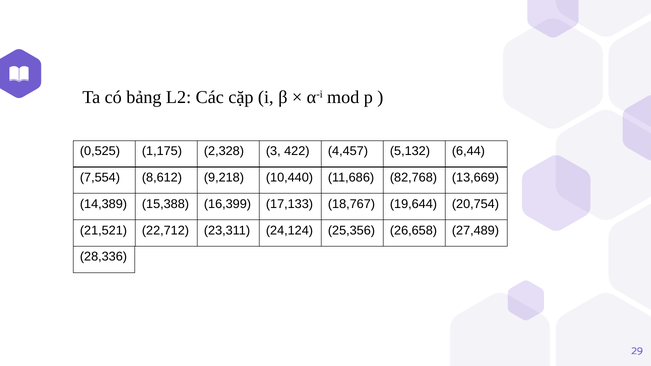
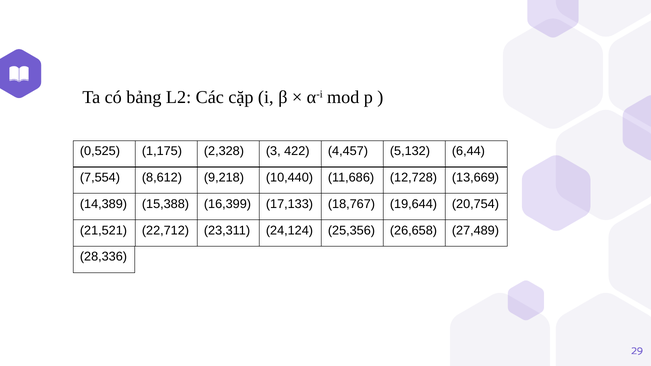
82,768: 82,768 -> 12,728
